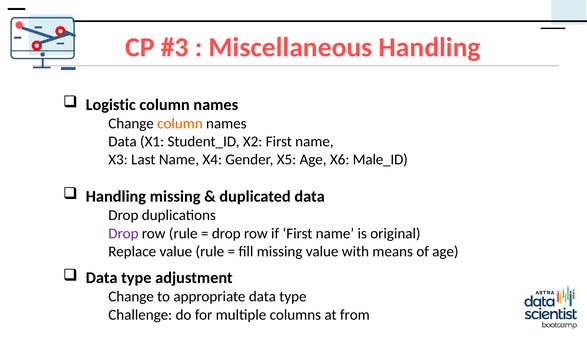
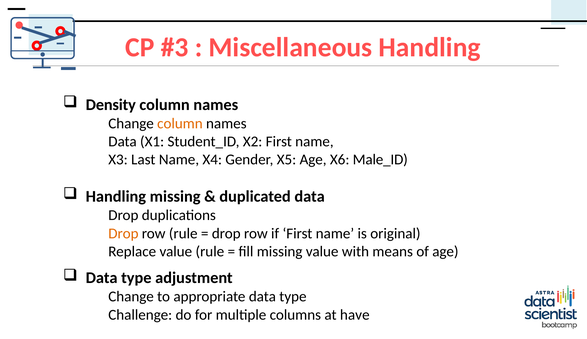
Logistic: Logistic -> Density
Drop at (123, 233) colour: purple -> orange
from: from -> have
